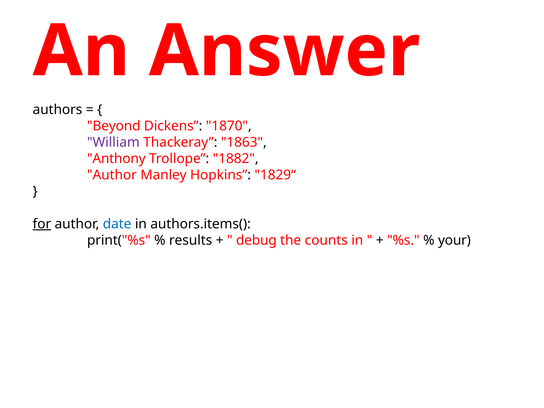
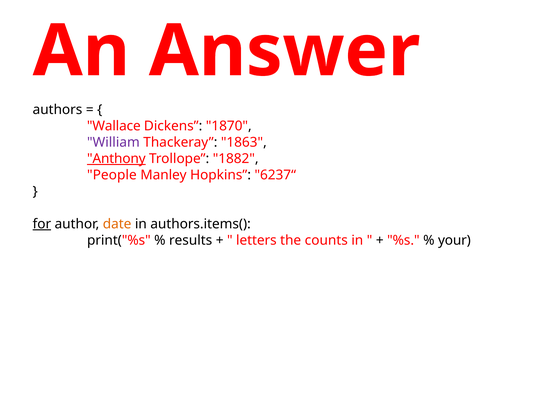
Beyond: Beyond -> Wallace
Anthony underline: none -> present
Author at (112, 175): Author -> People
1829“: 1829“ -> 6237“
date colour: blue -> orange
debug: debug -> letters
